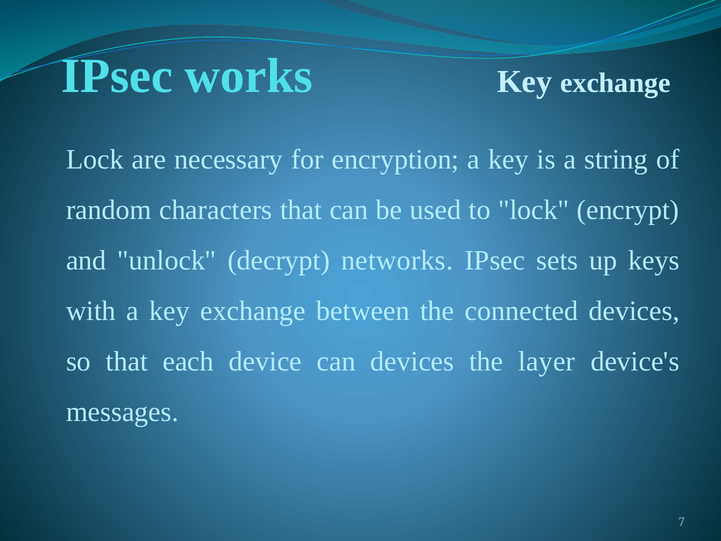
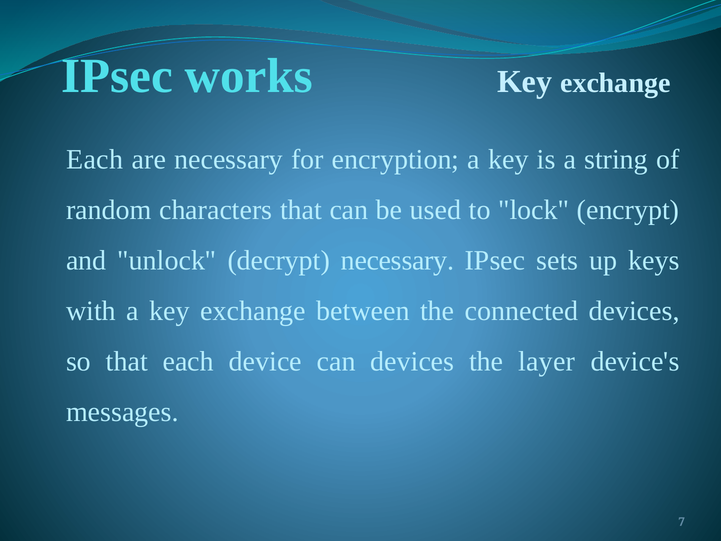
Lock at (95, 159): Lock -> Each
decrypt networks: networks -> necessary
